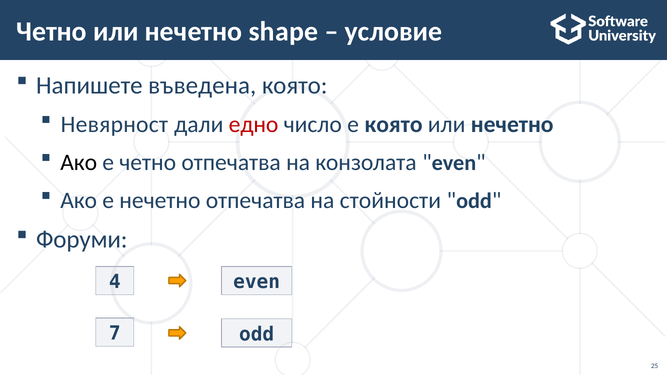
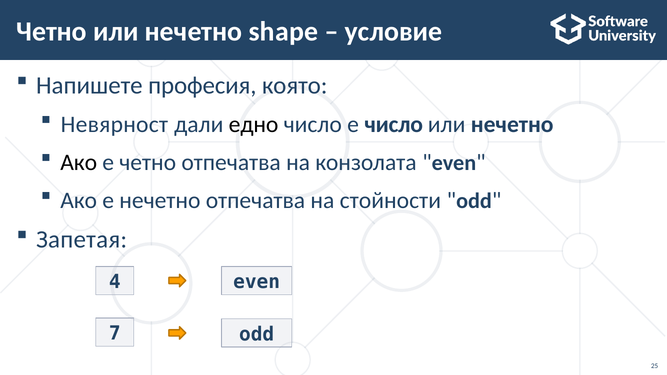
въведена: въведена -> професия
едно colour: red -> black
е която: която -> число
Форуми: Форуми -> Запетая
